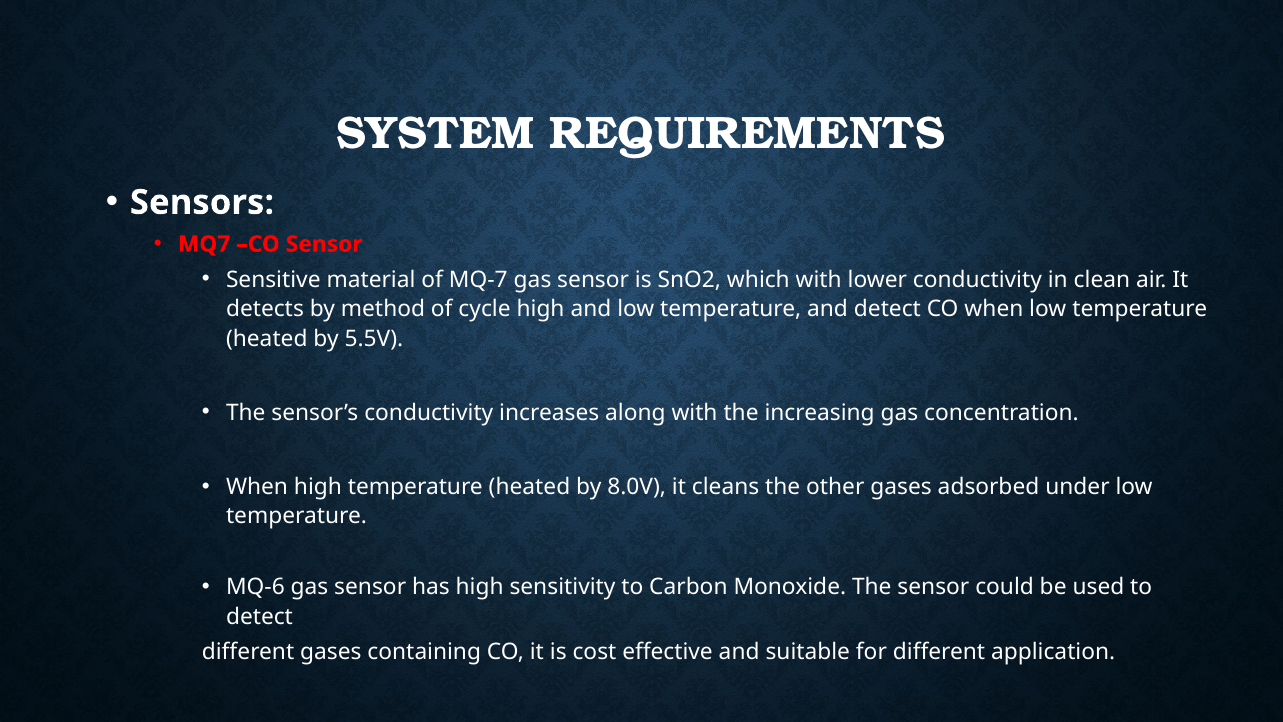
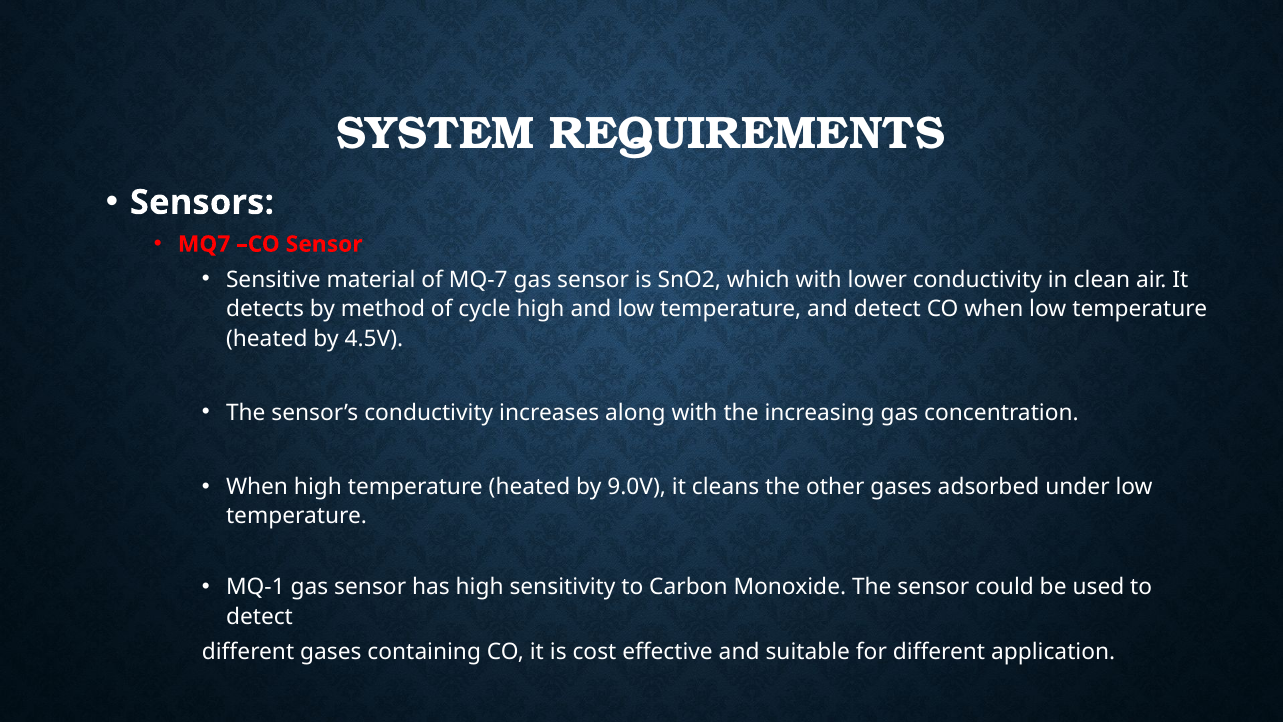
5.5V: 5.5V -> 4.5V
8.0V: 8.0V -> 9.0V
MQ-6: MQ-6 -> MQ-1
